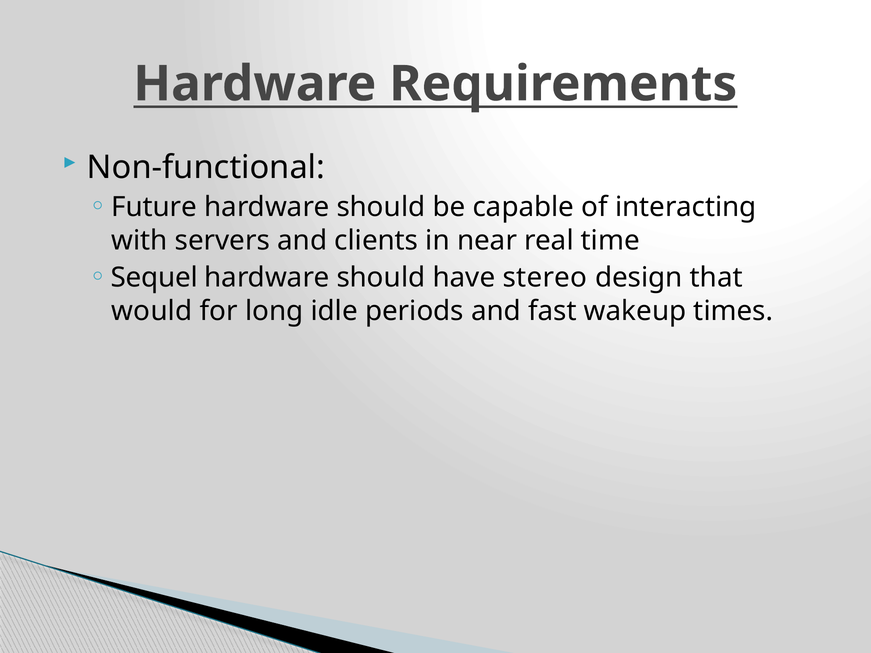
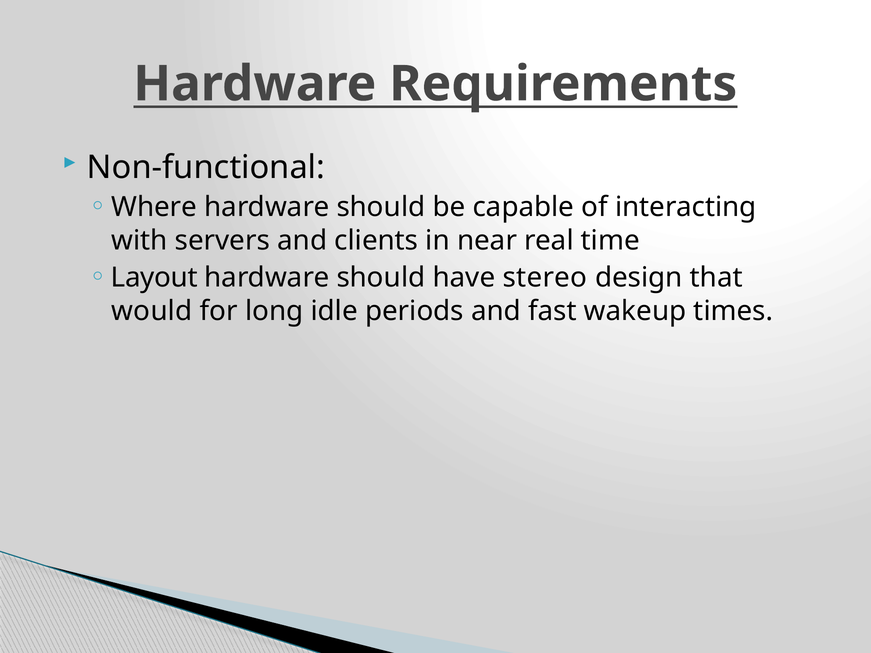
Future: Future -> Where
Sequel: Sequel -> Layout
